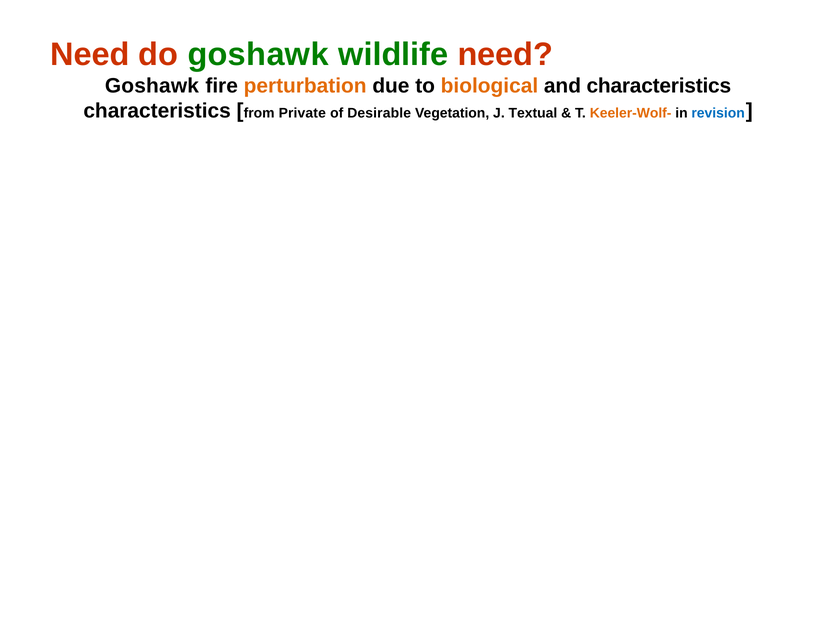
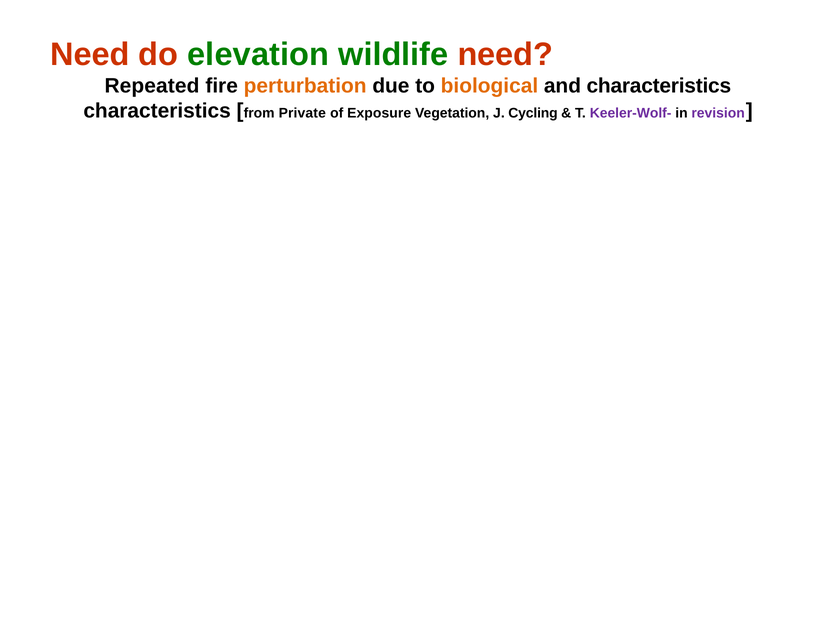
do goshawk: goshawk -> elevation
Goshawk at (152, 86): Goshawk -> Repeated
Desirable: Desirable -> Exposure
Textual: Textual -> Cycling
Keeler-Wolf- colour: orange -> purple
revision colour: blue -> purple
